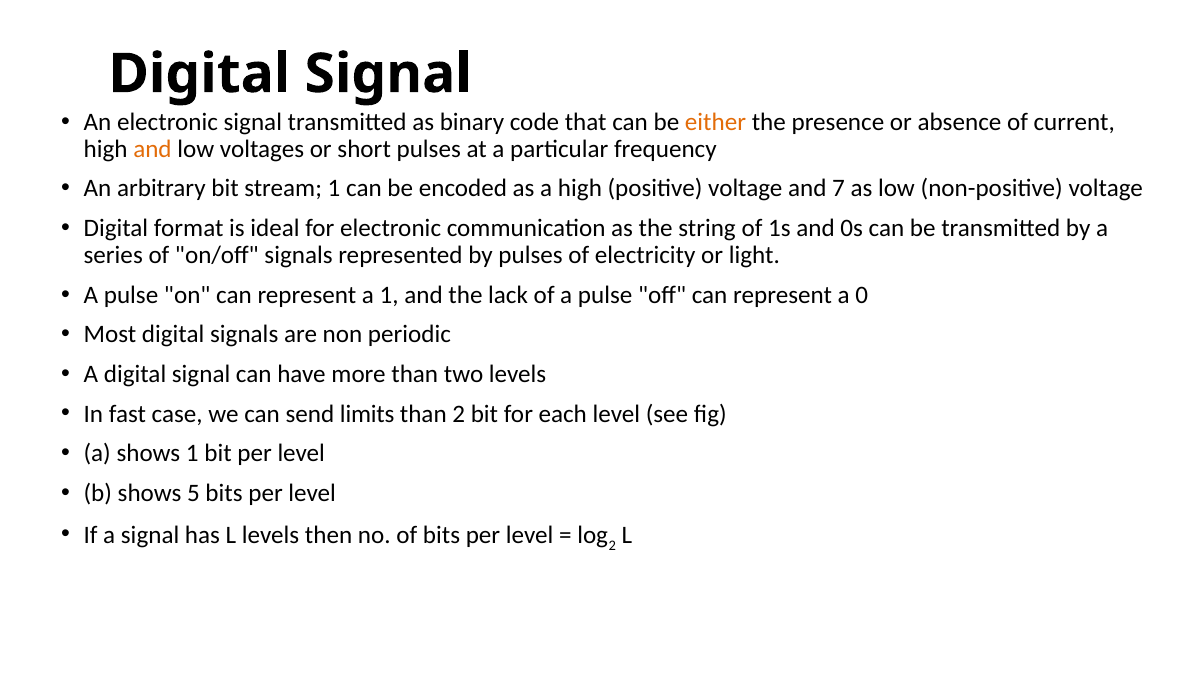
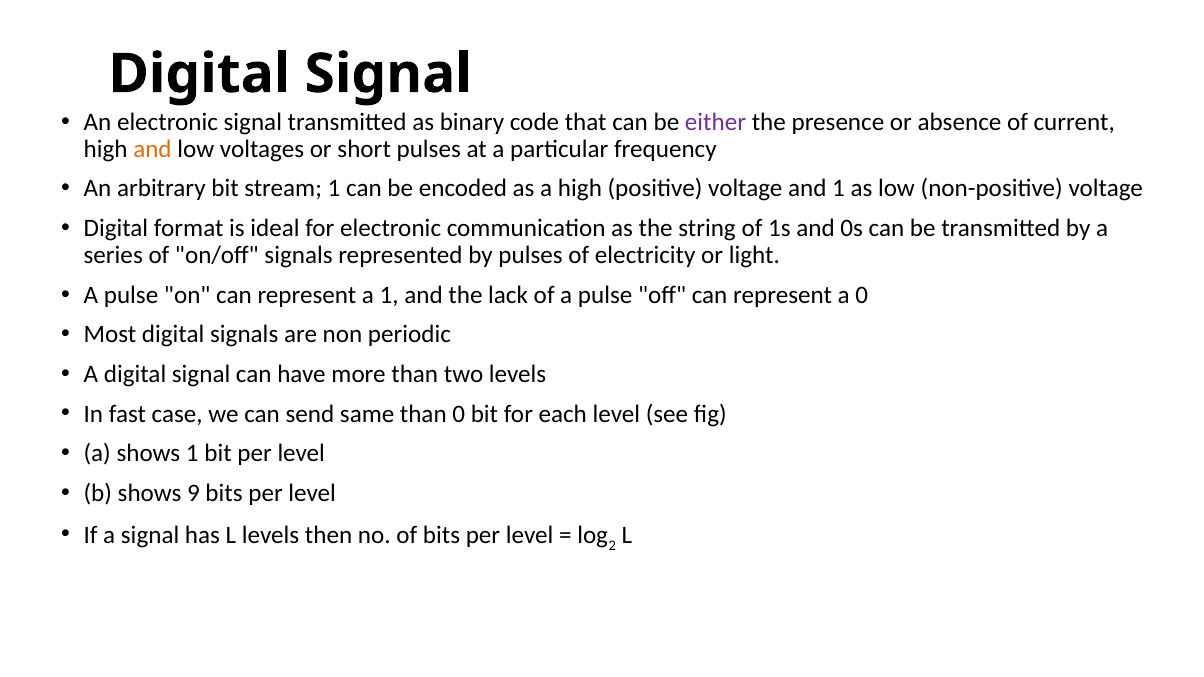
either colour: orange -> purple
and 7: 7 -> 1
limits: limits -> same
than 2: 2 -> 0
5: 5 -> 9
